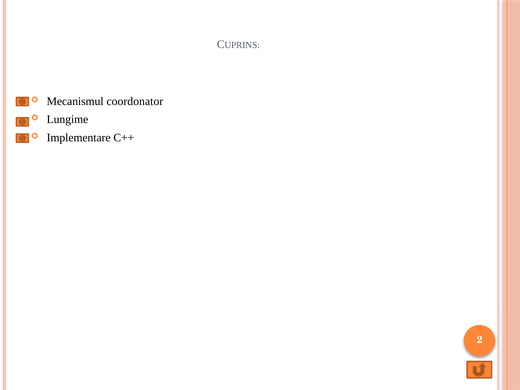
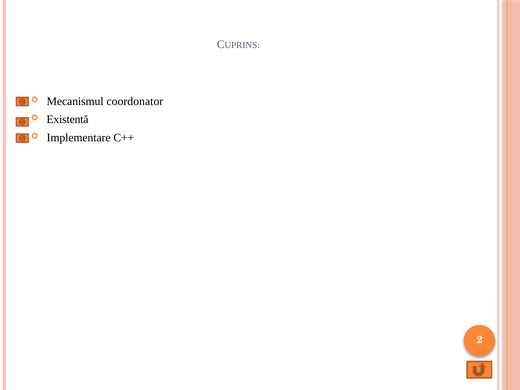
Lungime: Lungime -> Existentă
